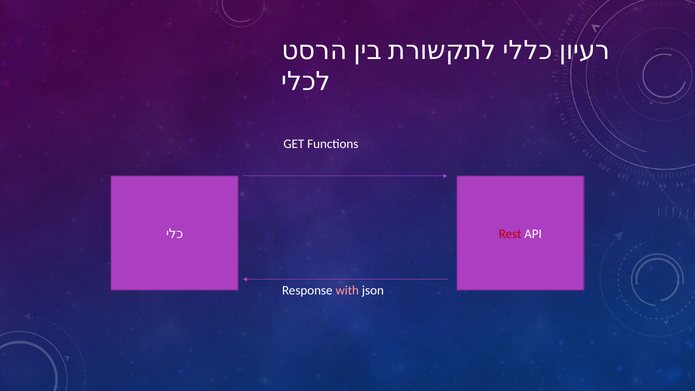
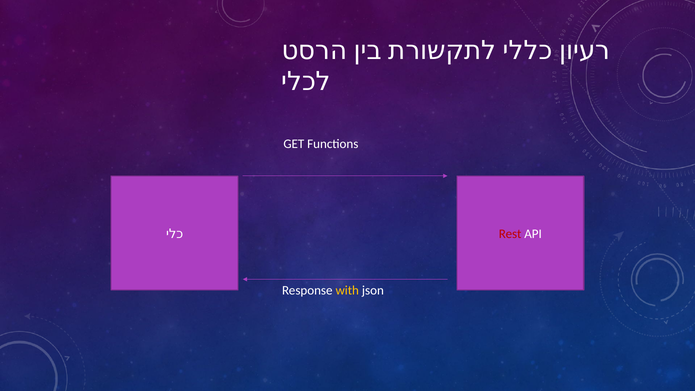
with colour: pink -> yellow
